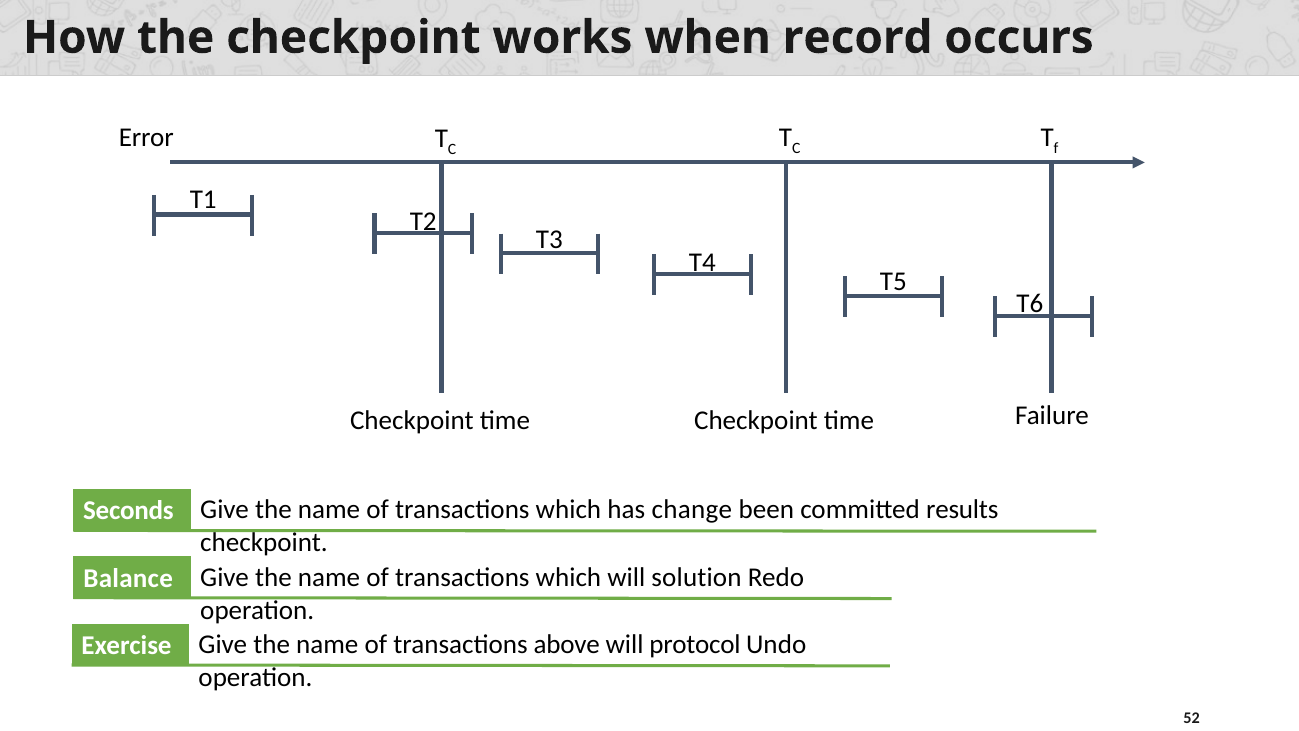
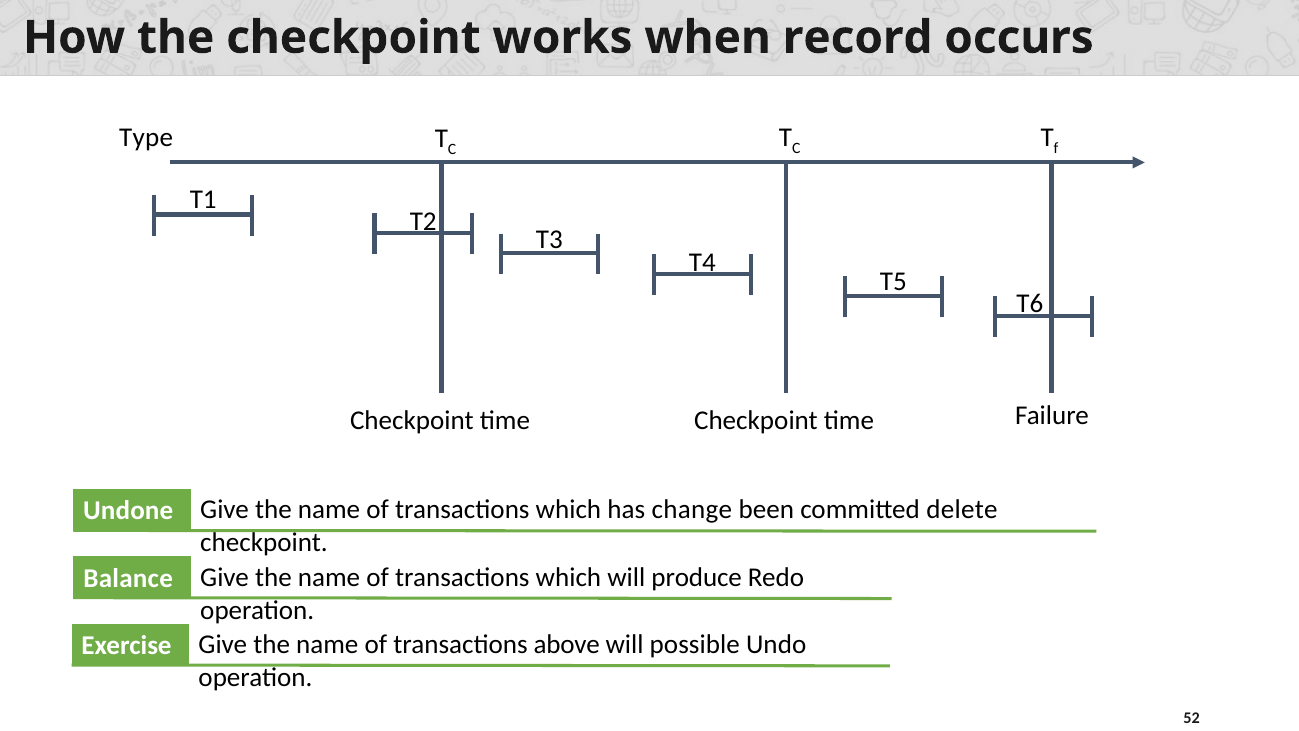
Error: Error -> Type
Seconds: Seconds -> Undone
results: results -> delete
solution: solution -> produce
protocol: protocol -> possible
